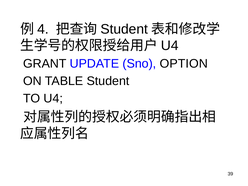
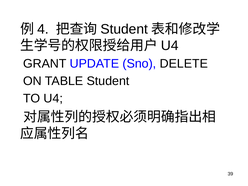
OPTION: OPTION -> DELETE
